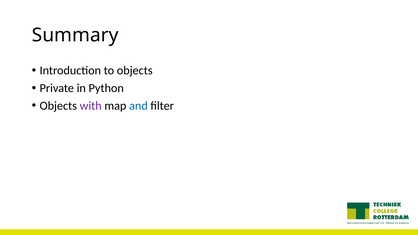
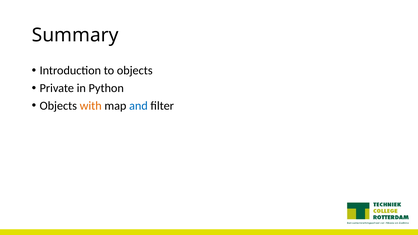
with colour: purple -> orange
